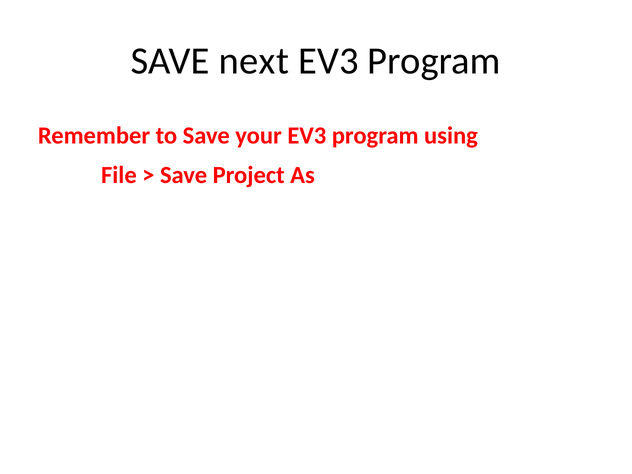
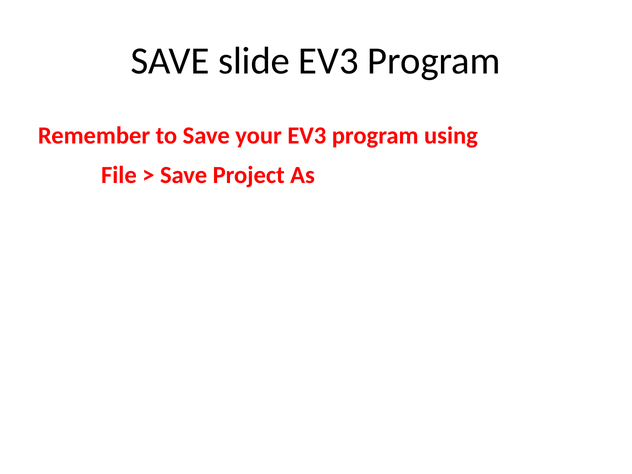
next: next -> slide
